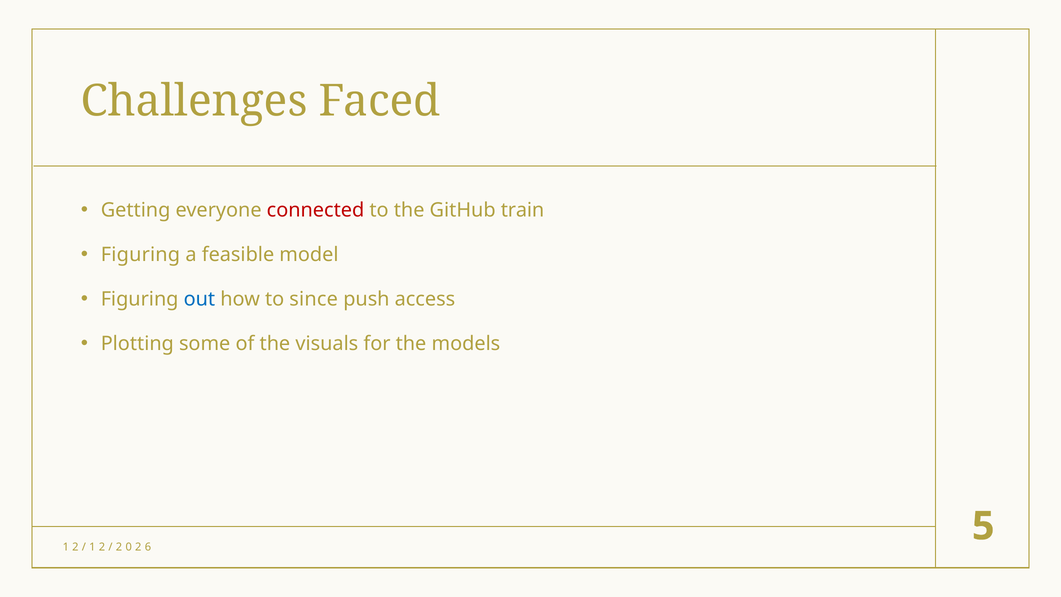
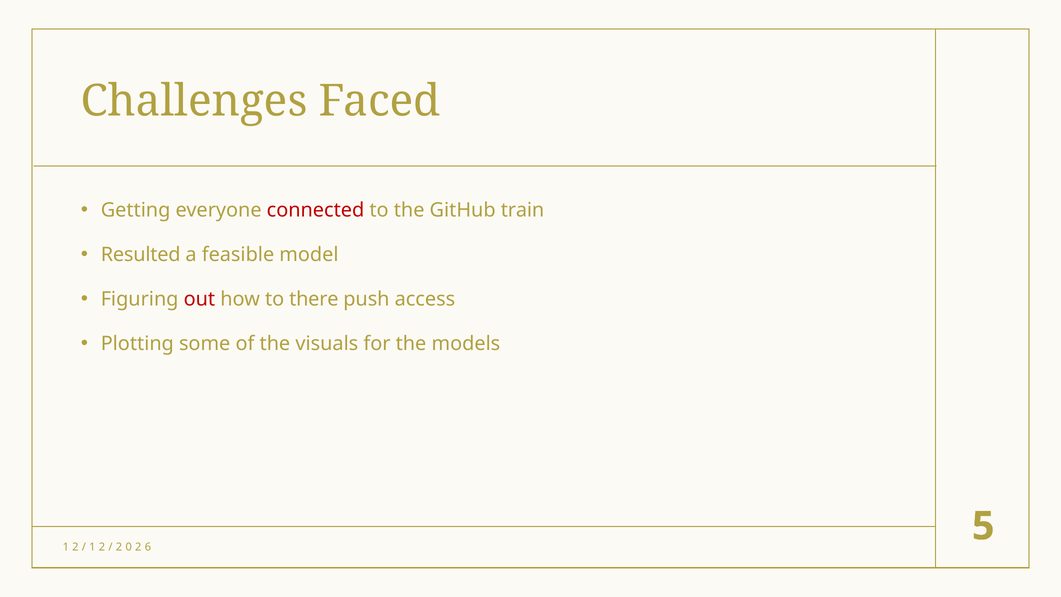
Figuring at (140, 255): Figuring -> Resulted
out colour: blue -> red
since: since -> there
